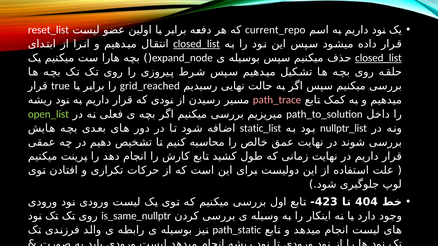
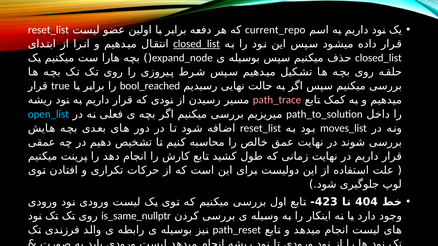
closed_list at (378, 58) underline: present -> none
grid_reached: grid_reached -> bool_reached
open_list colour: light green -> light blue
static_list at (261, 128): static_list -> reset_list
nullptr_list: nullptr_list -> moves_list
path_static: path_static -> path_reset
